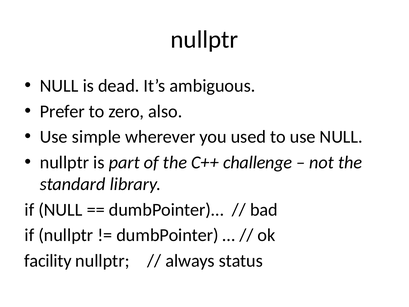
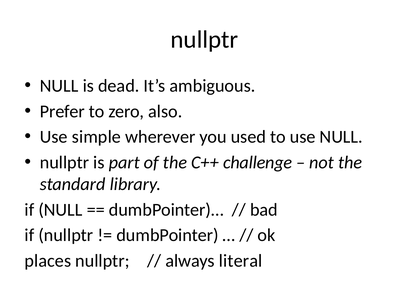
facility: facility -> places
status: status -> literal
